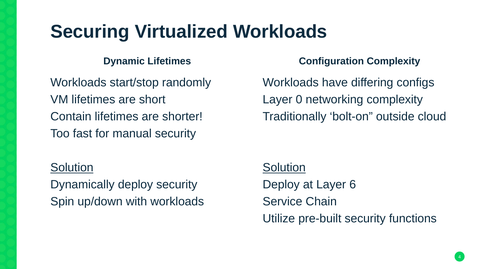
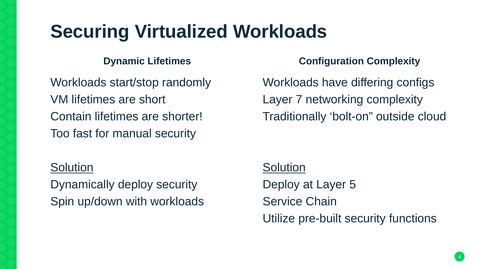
0: 0 -> 7
6: 6 -> 5
